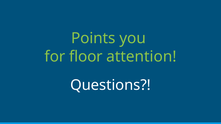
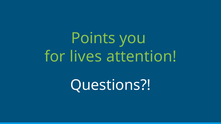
floor: floor -> lives
